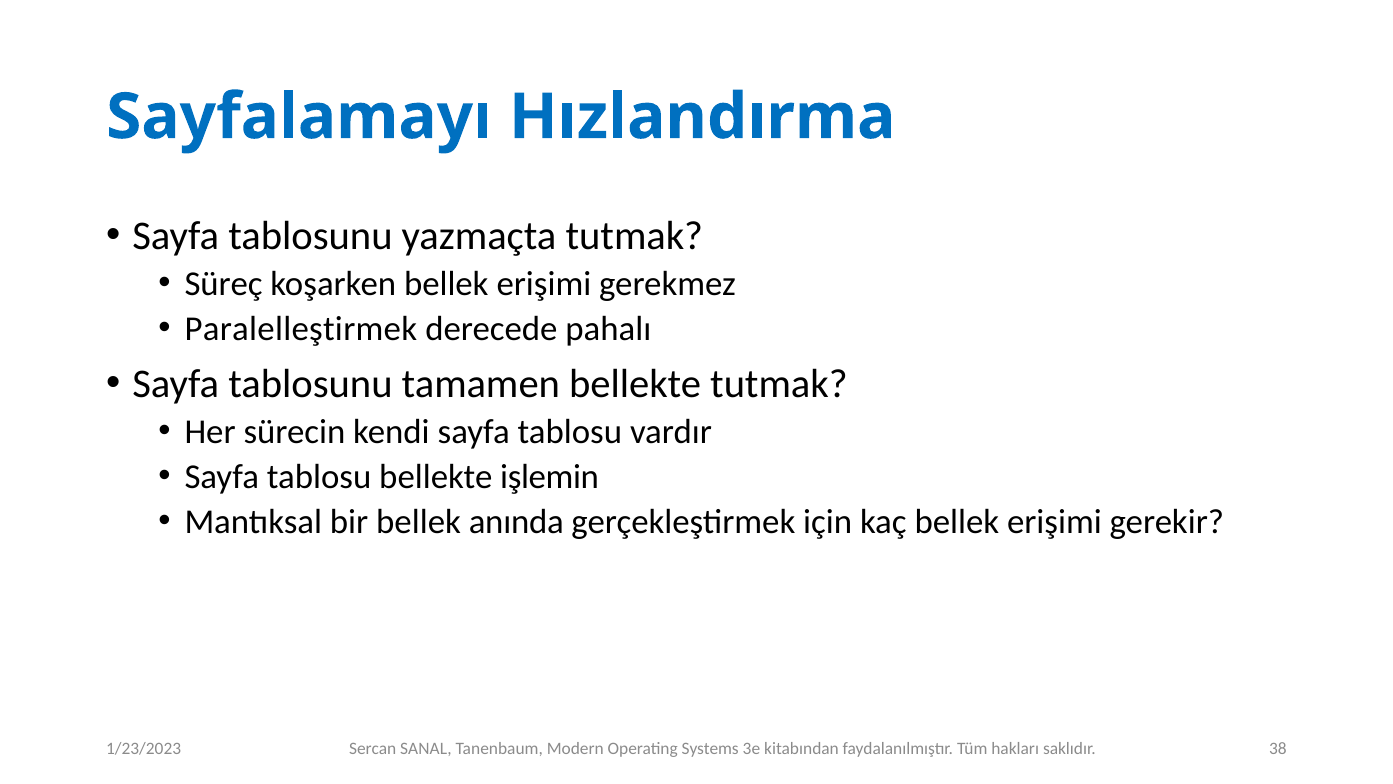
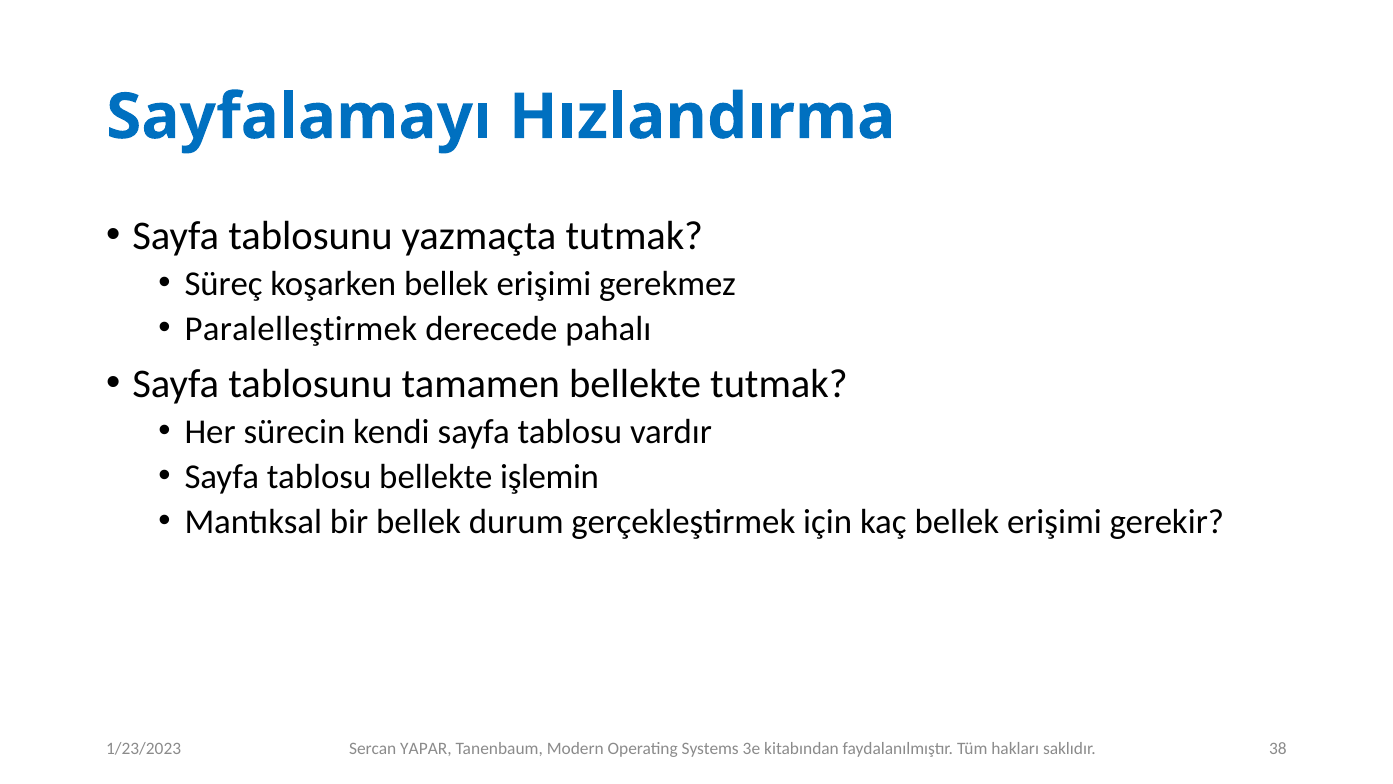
anında: anında -> durum
SANAL: SANAL -> YAPAR
